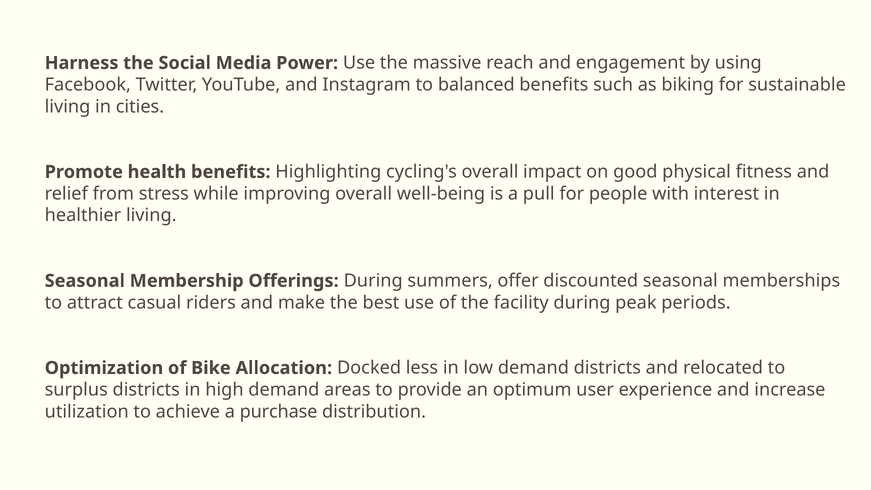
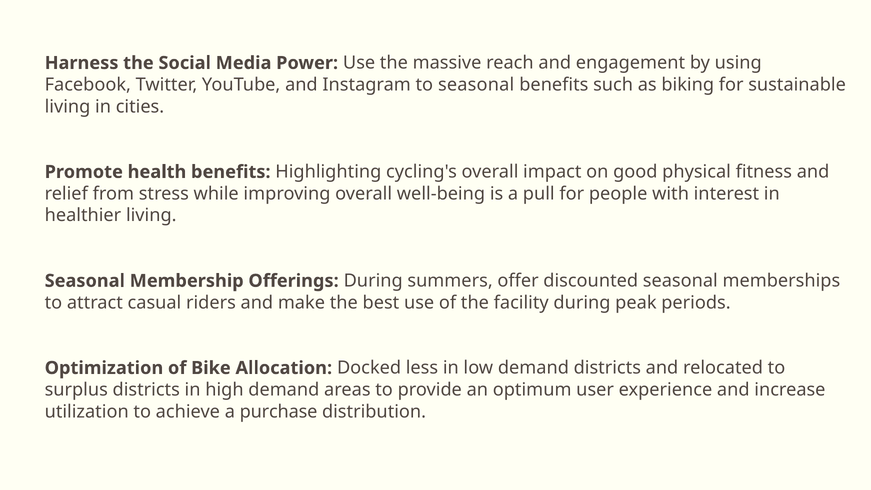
to balanced: balanced -> seasonal
